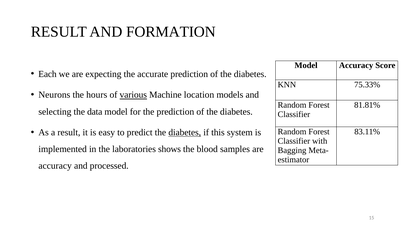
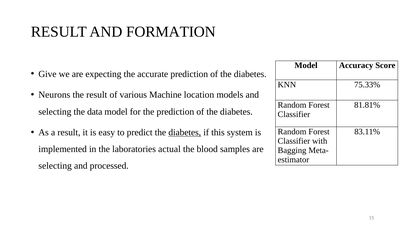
Each: Each -> Give
the hours: hours -> result
various underline: present -> none
shows: shows -> actual
accuracy at (55, 166): accuracy -> selecting
